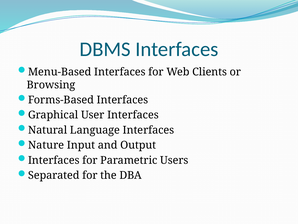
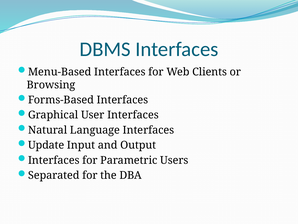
Nature: Nature -> Update
